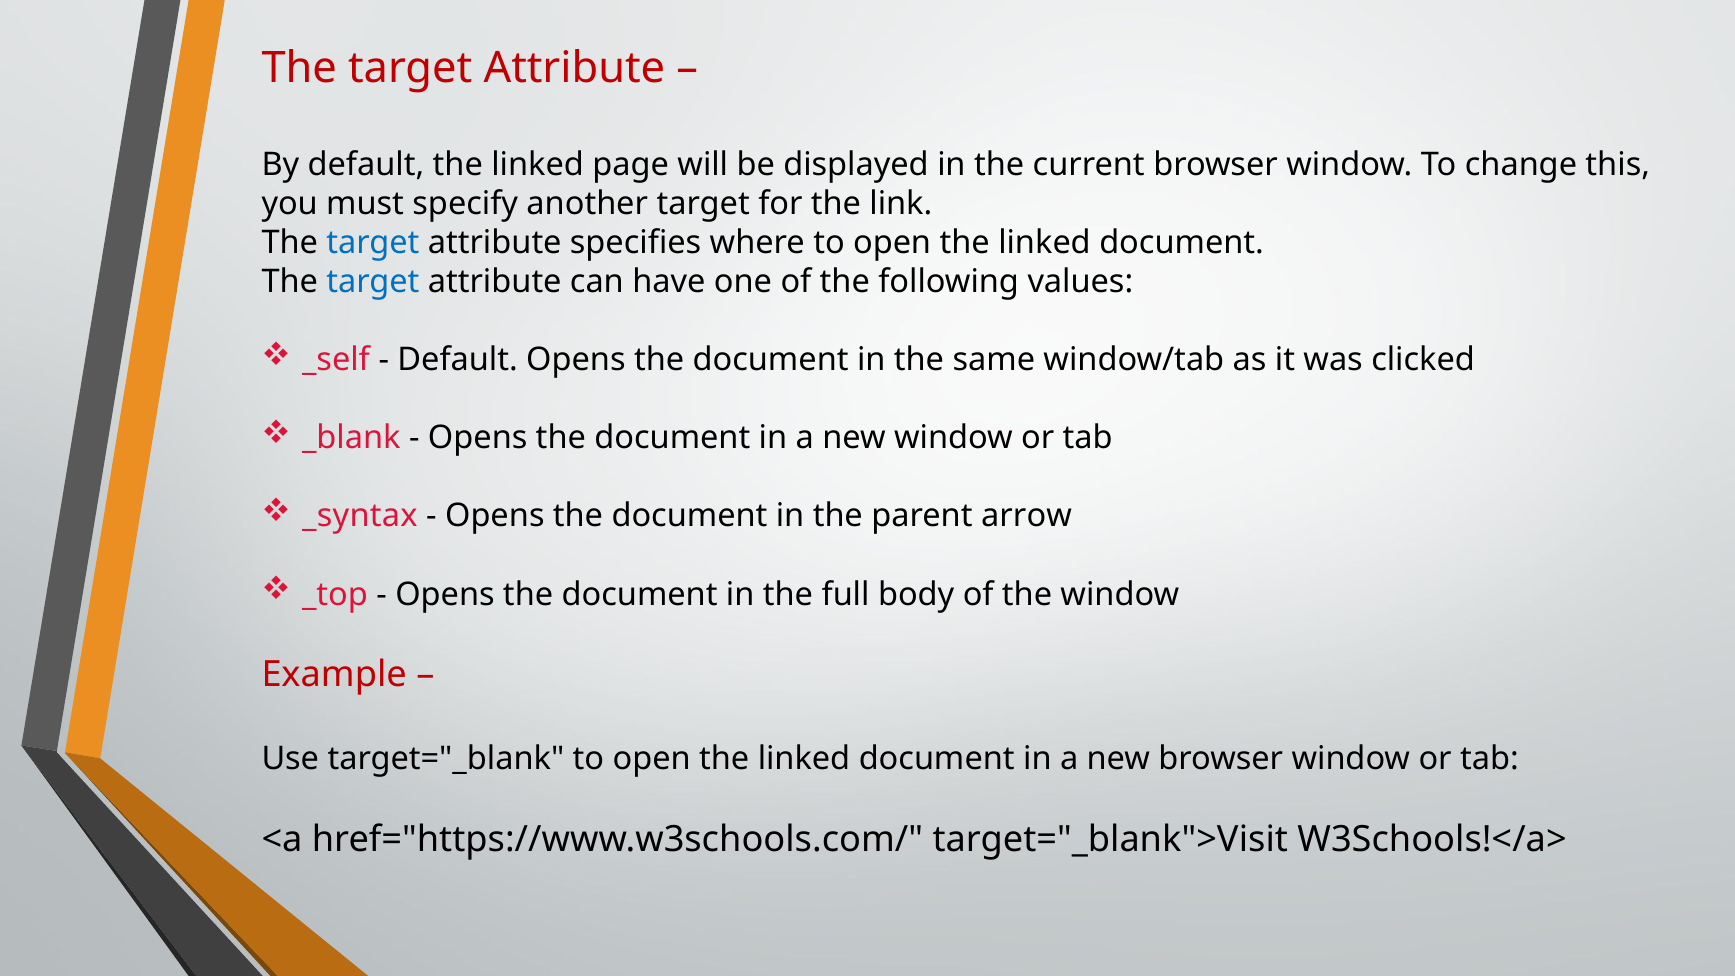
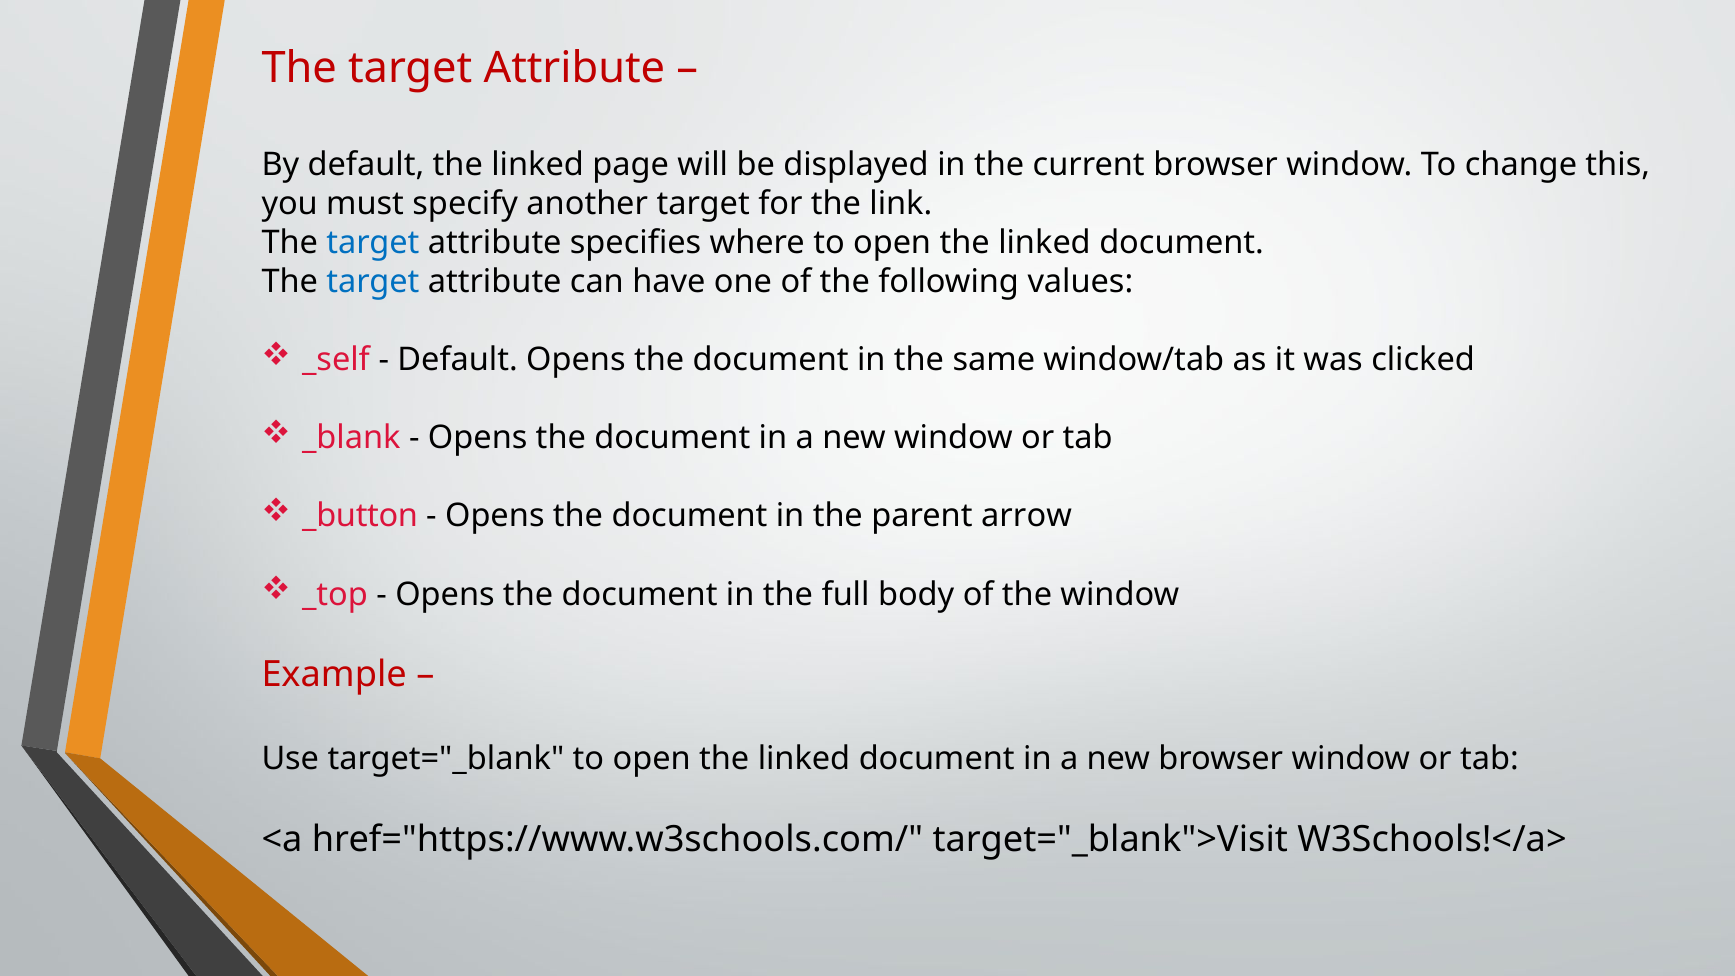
_syntax: _syntax -> _button
